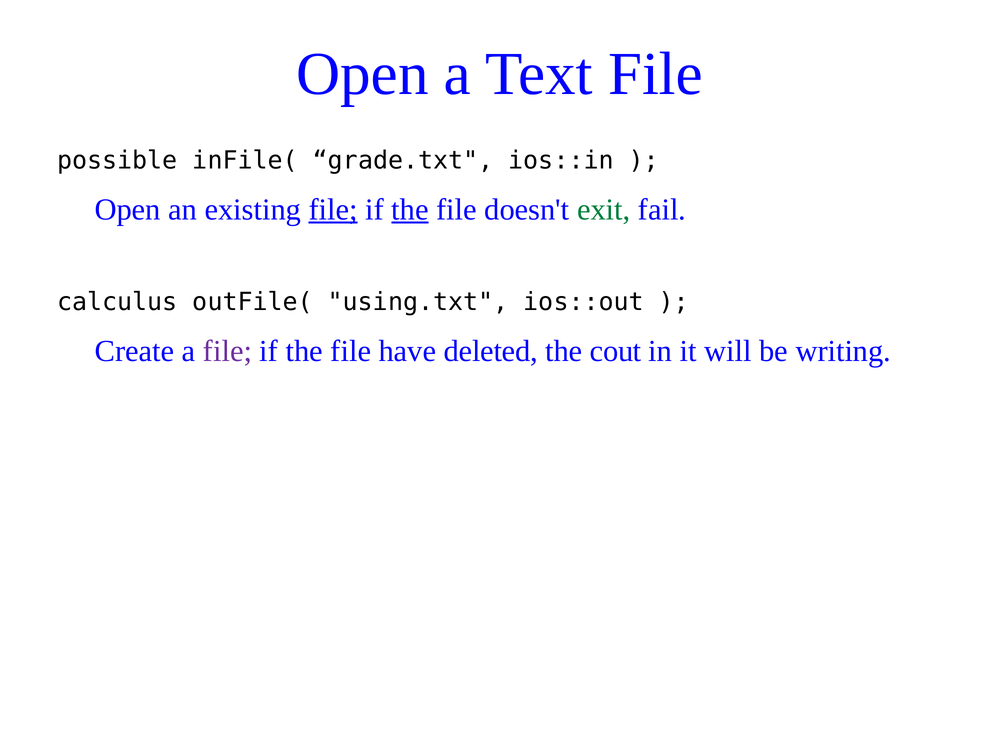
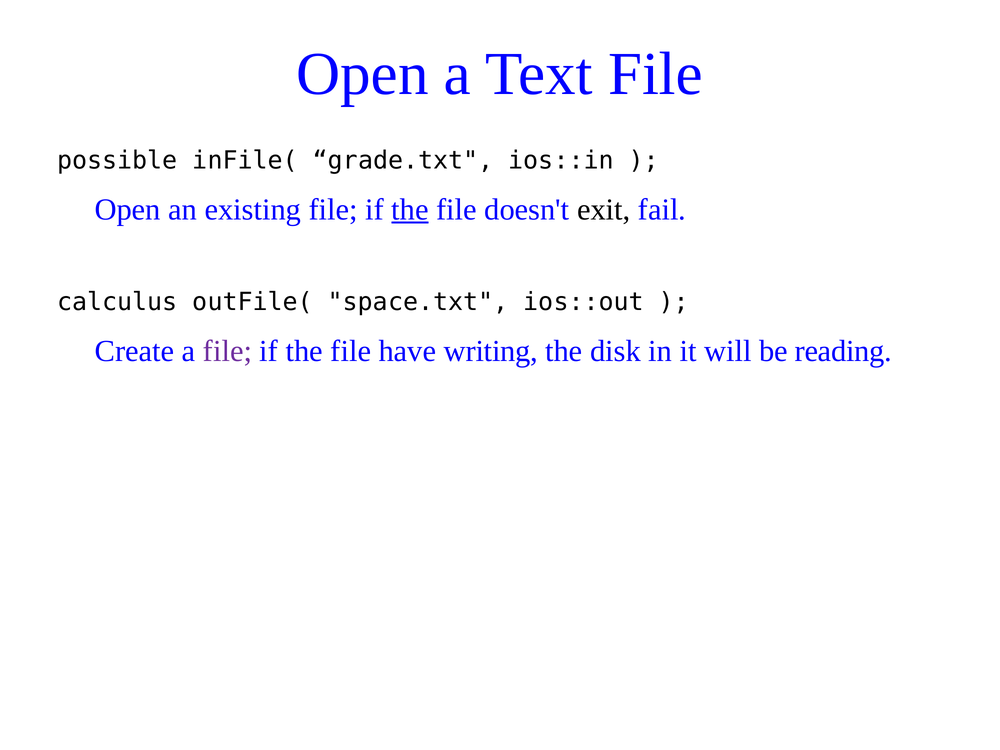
file at (333, 209) underline: present -> none
exit colour: green -> black
using.txt: using.txt -> space.txt
deleted: deleted -> writing
cout: cout -> disk
writing: writing -> reading
